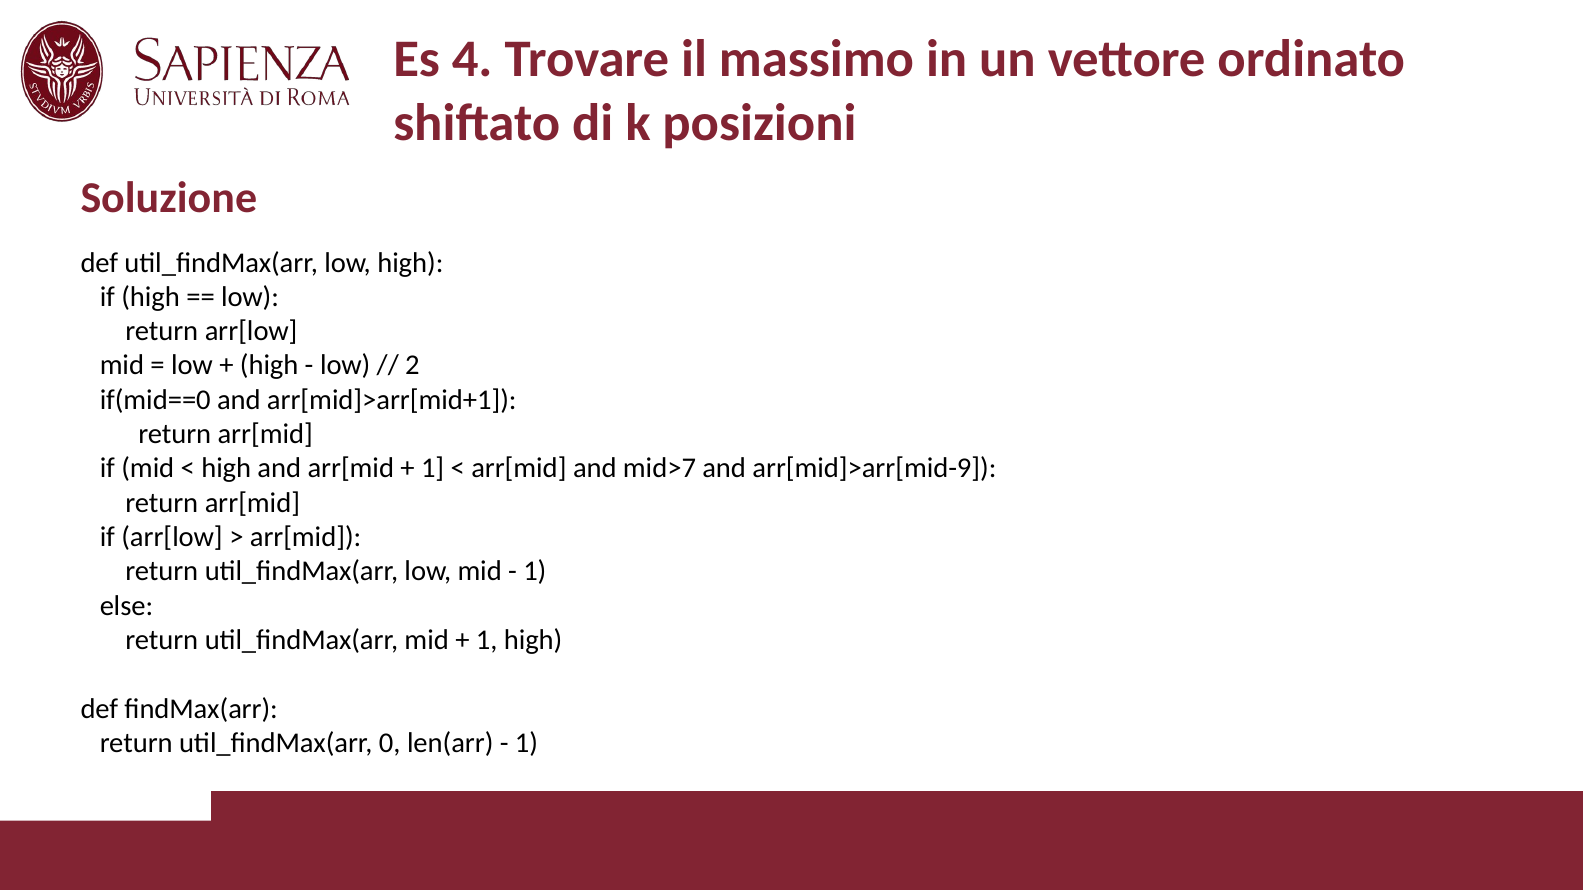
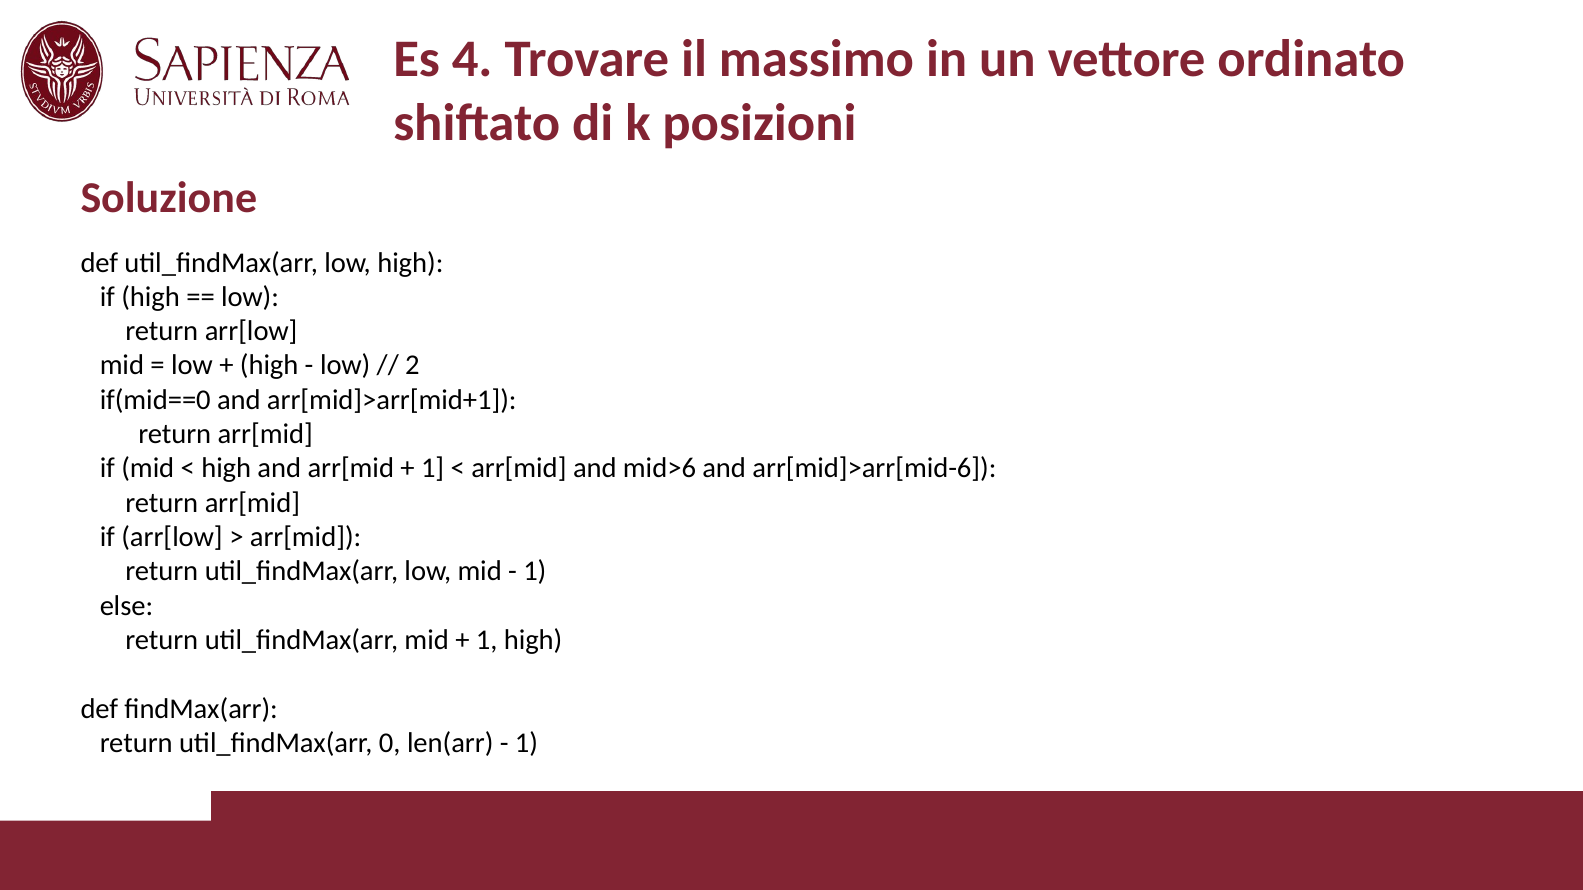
mid>7: mid>7 -> mid>6
arr[mid]>arr[mid-9: arr[mid]>arr[mid-9 -> arr[mid]>arr[mid-6
